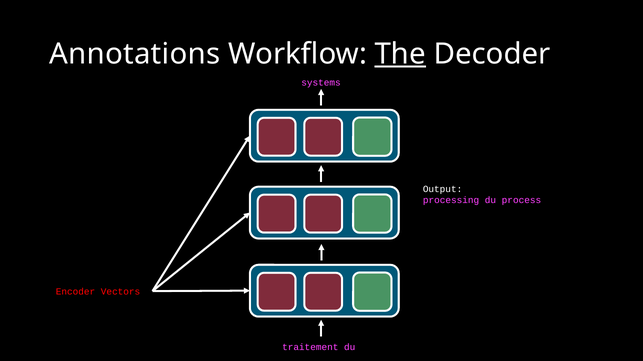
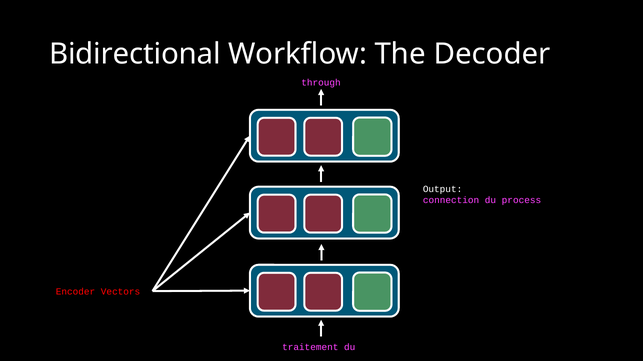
Annotations: Annotations -> Bidirectional
The underline: present -> none
systems: systems -> through
processing: processing -> connection
